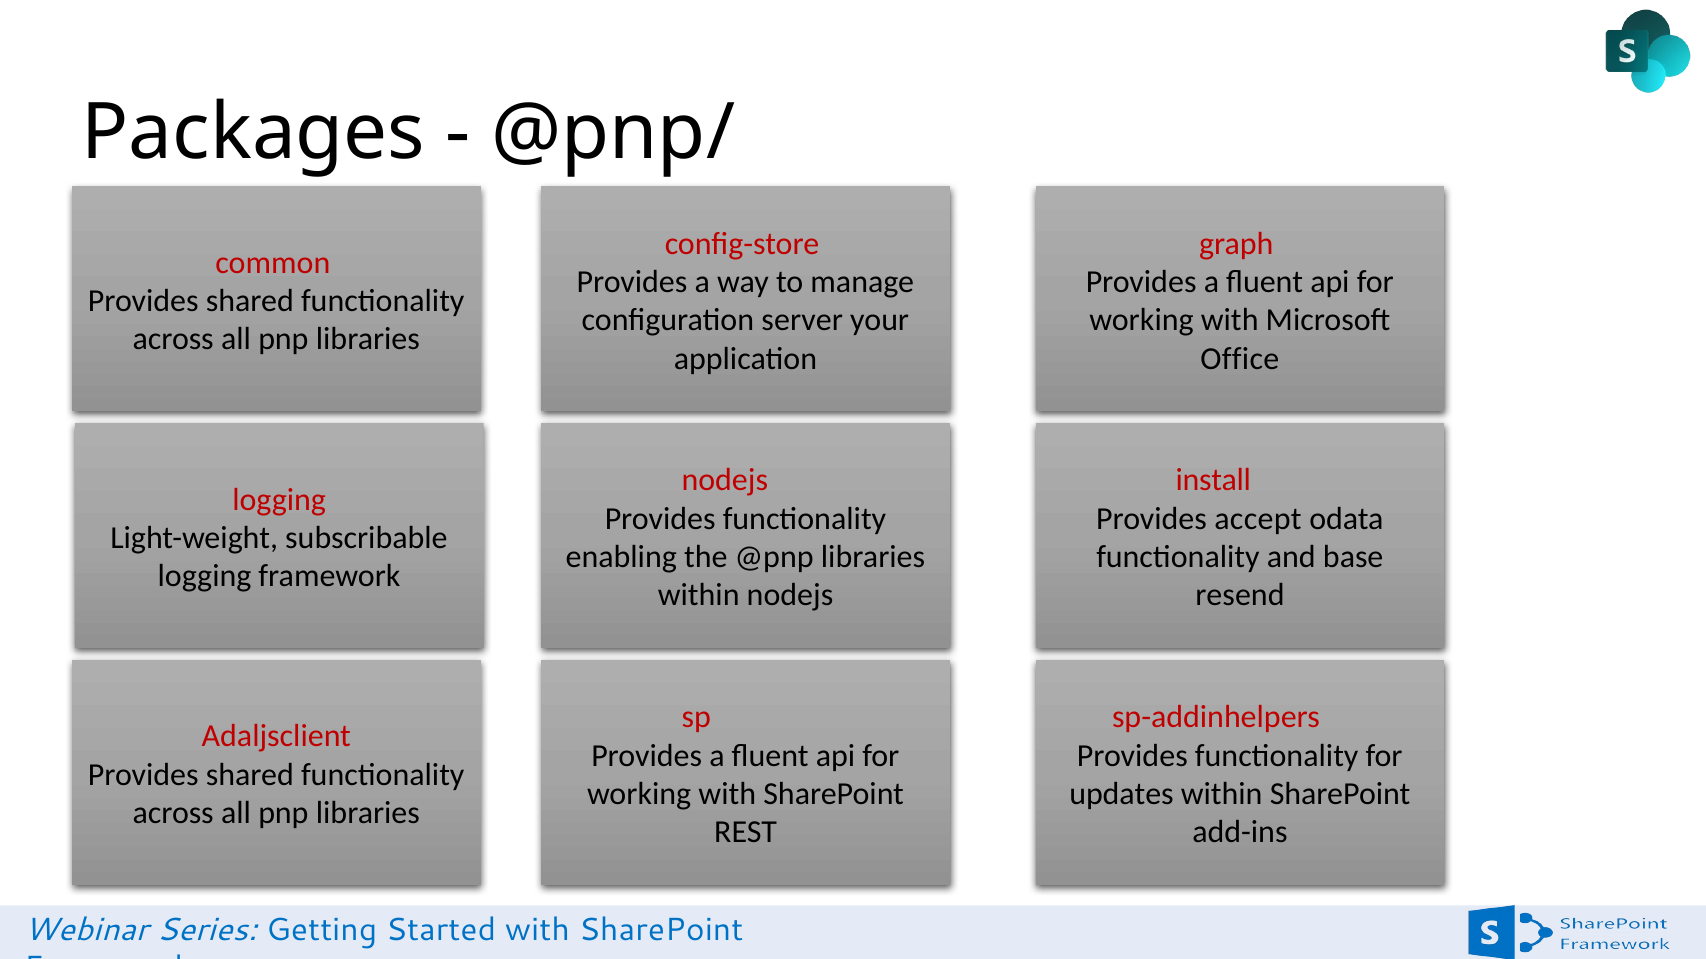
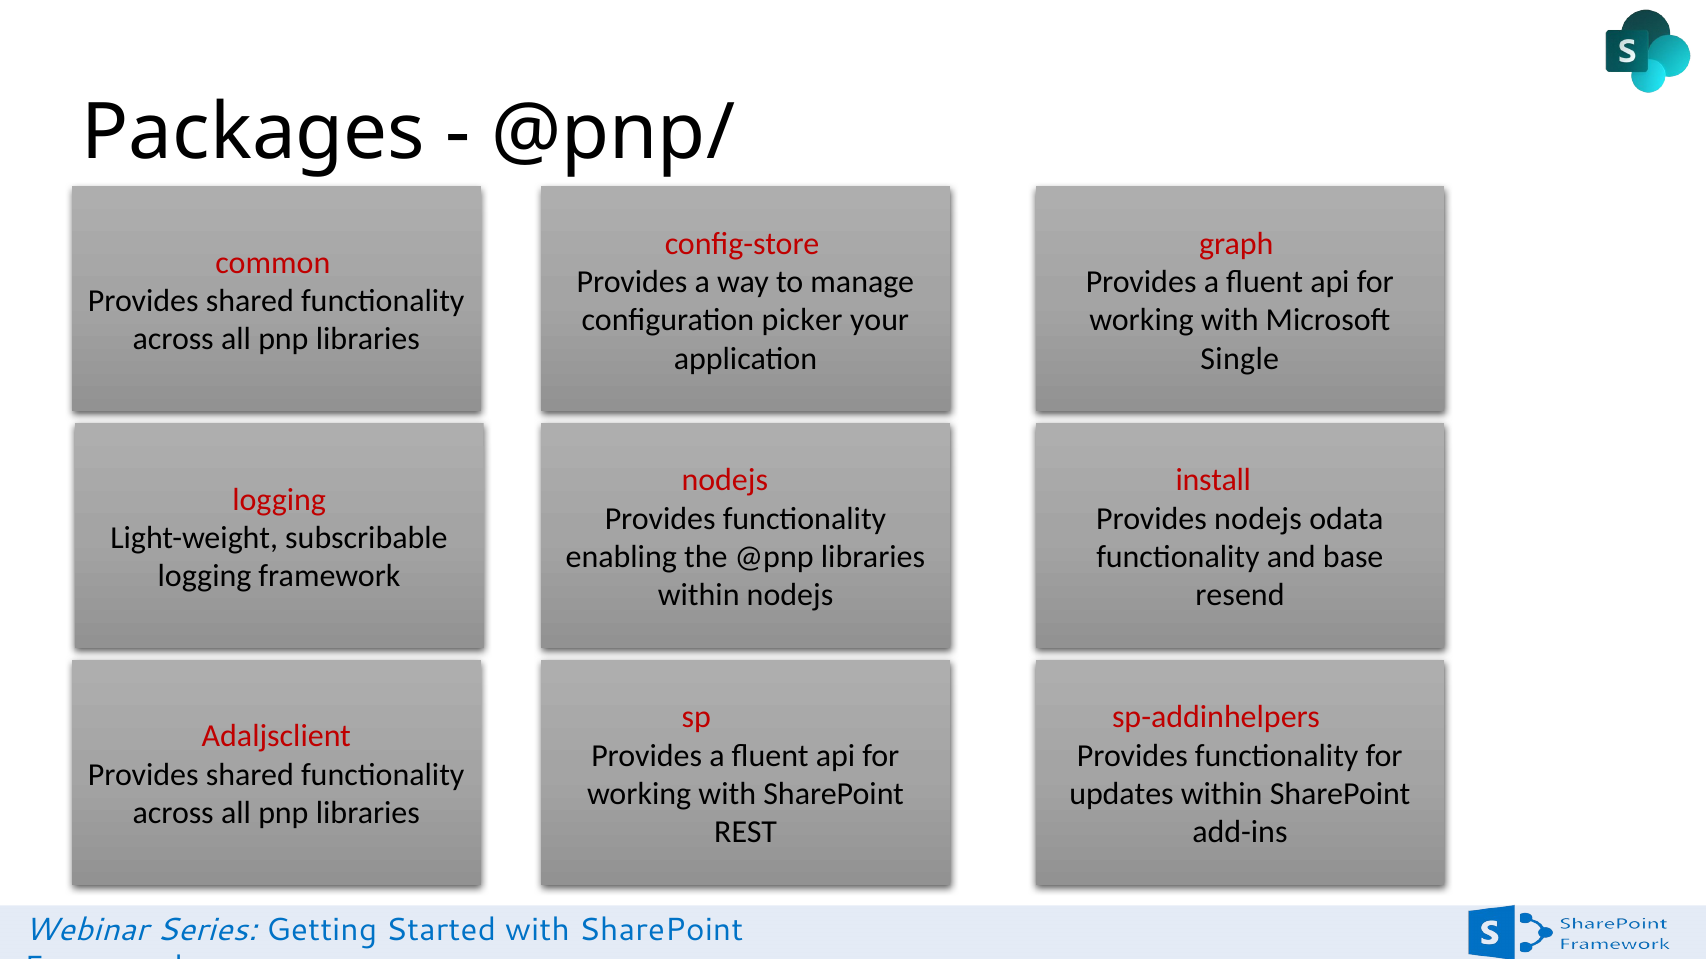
server: server -> picker
Office: Office -> Single
Provides accept: accept -> nodejs
